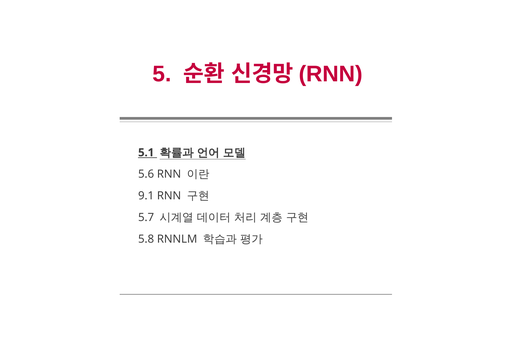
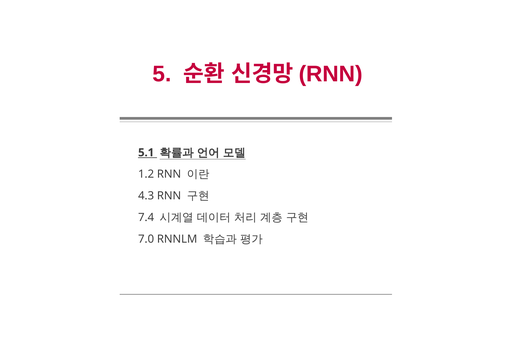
5.6: 5.6 -> 1.2
9.1: 9.1 -> 4.3
5.7: 5.7 -> 7.4
5.8: 5.8 -> 7.0
